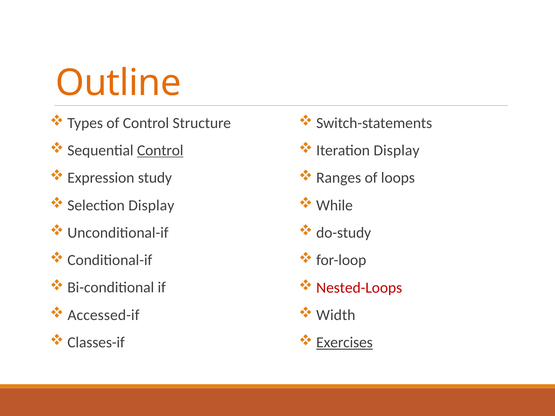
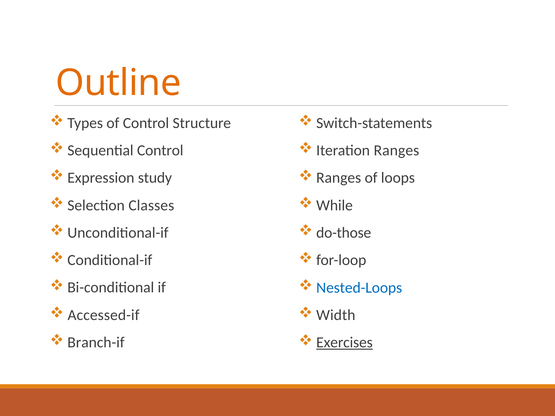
Control at (160, 150) underline: present -> none
Iteration Display: Display -> Ranges
Selection Display: Display -> Classes
do-study: do-study -> do-those
Nested-Loops colour: red -> blue
Classes-if: Classes-if -> Branch-if
